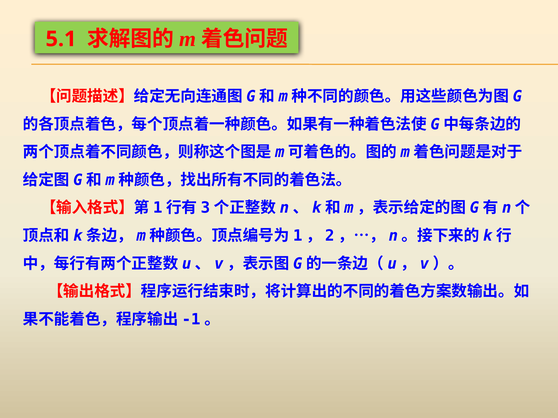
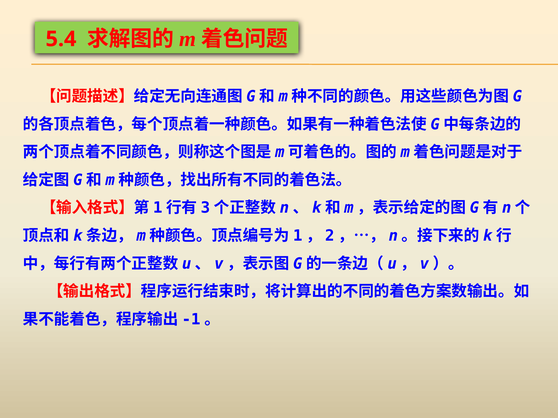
5.1: 5.1 -> 5.4
